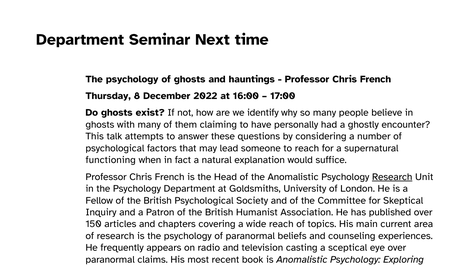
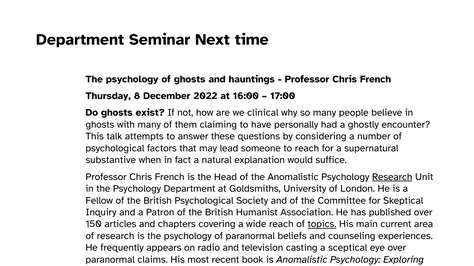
identify: identify -> clinical
functioning: functioning -> substantive
topics underline: none -> present
